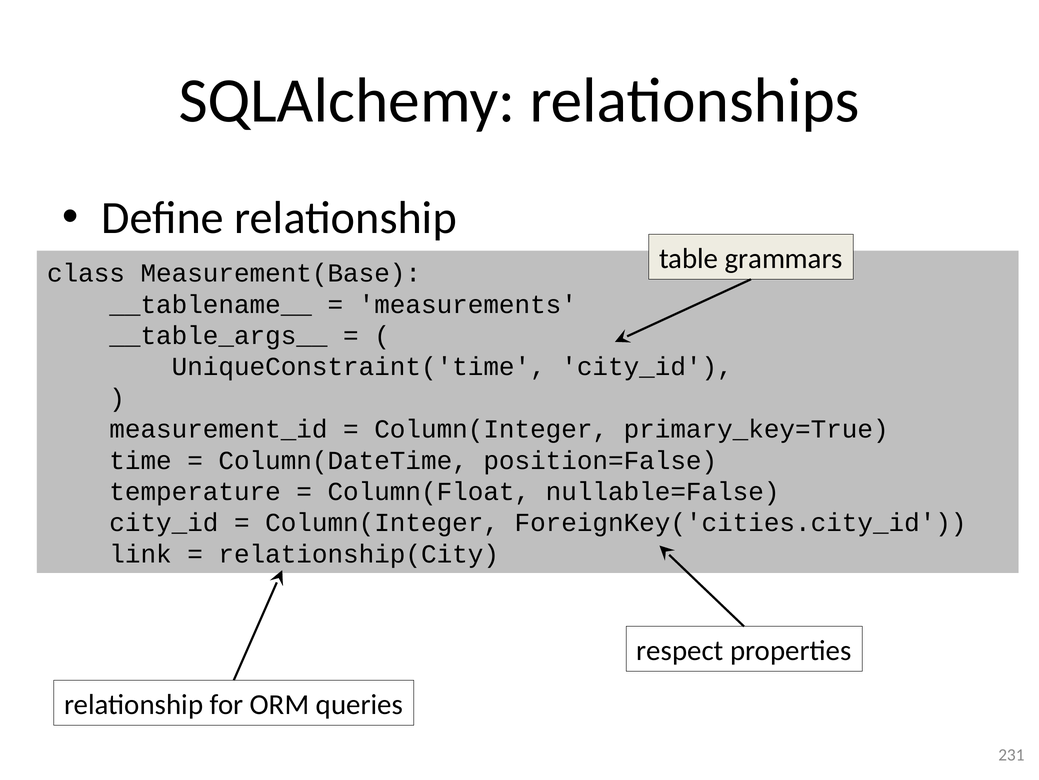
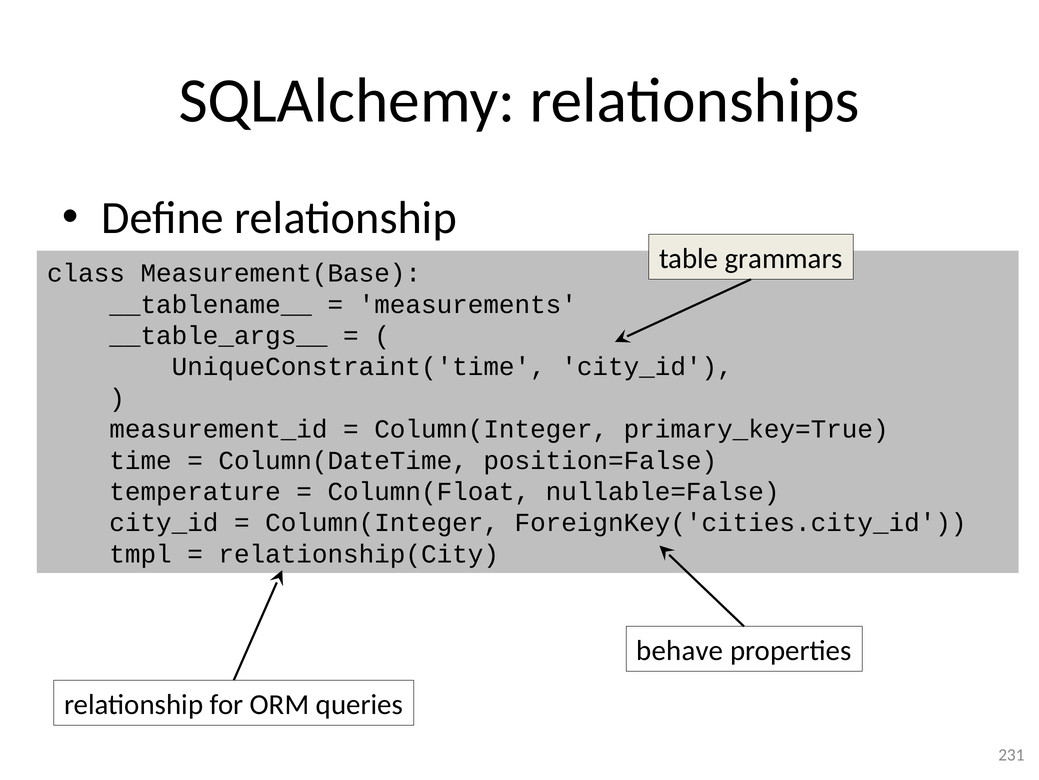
link: link -> tmpl
respect: respect -> behave
